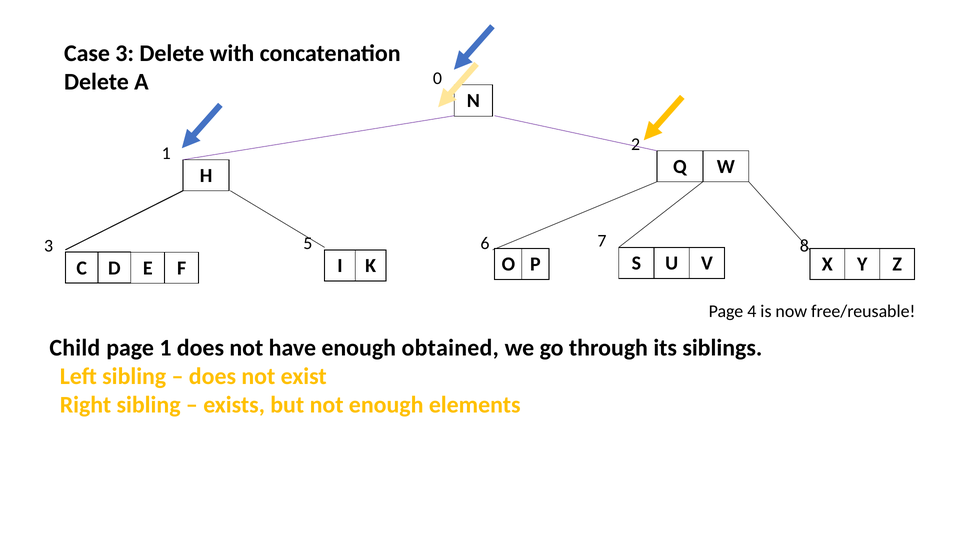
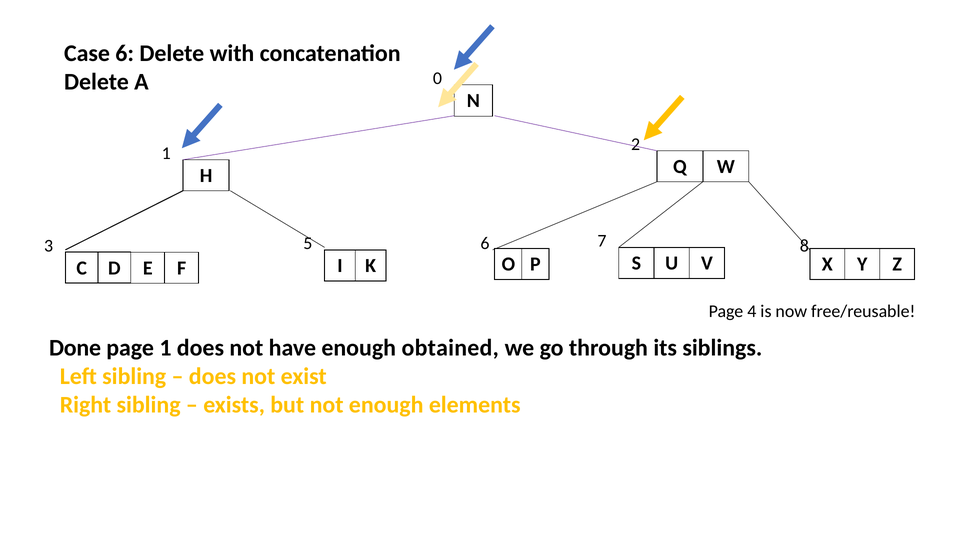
Case 3: 3 -> 6
Child: Child -> Done
